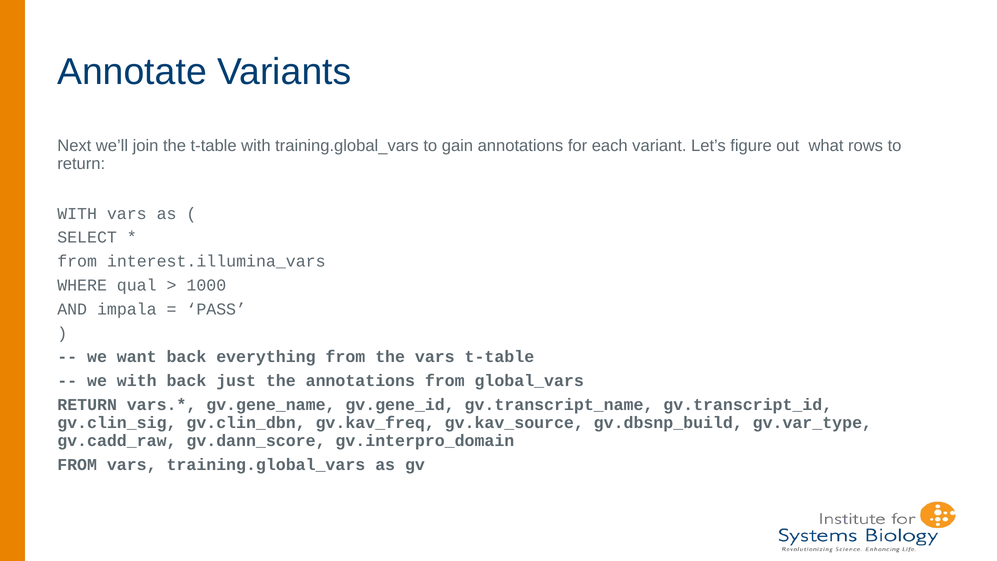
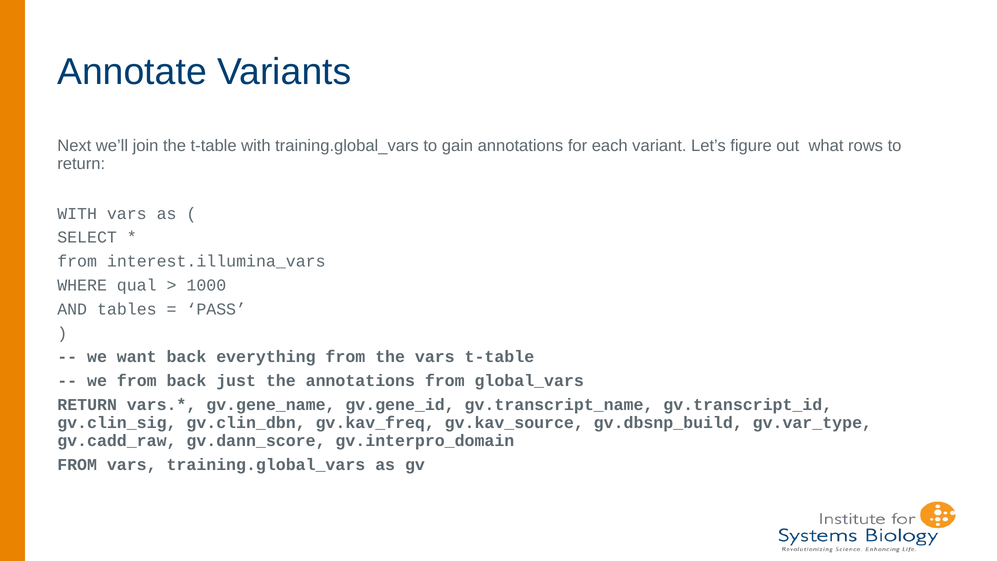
impala: impala -> tables
we with: with -> from
